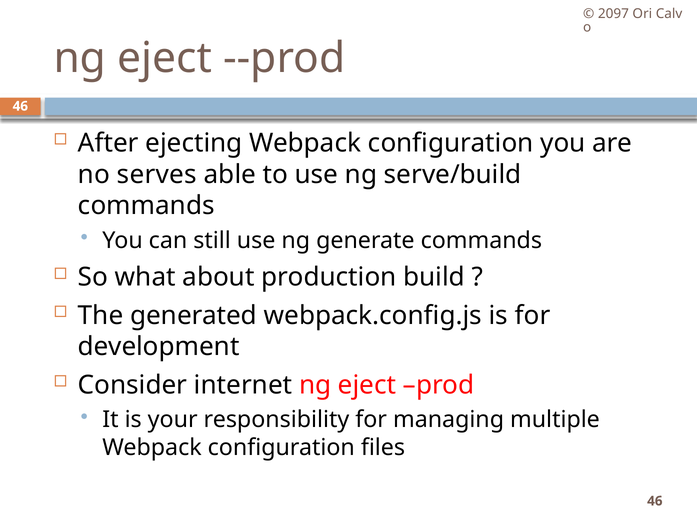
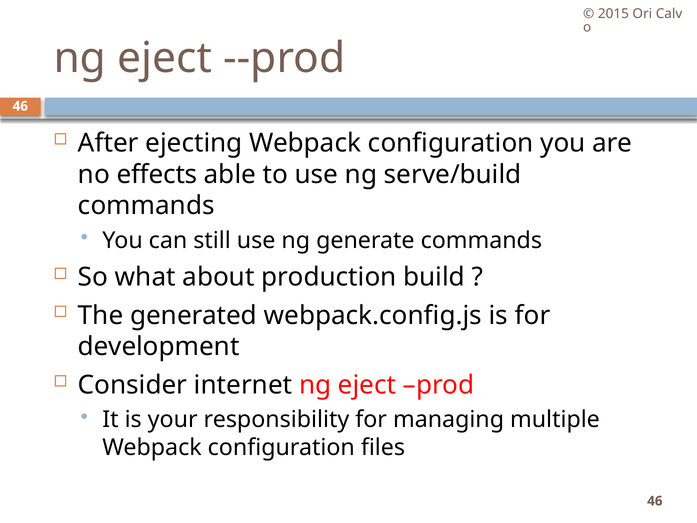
2097: 2097 -> 2015
serves: serves -> effects
